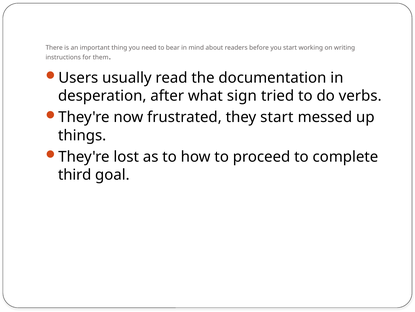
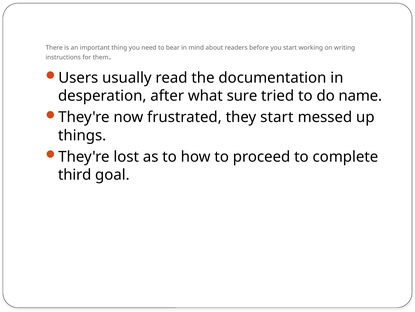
sign: sign -> sure
verbs: verbs -> name
